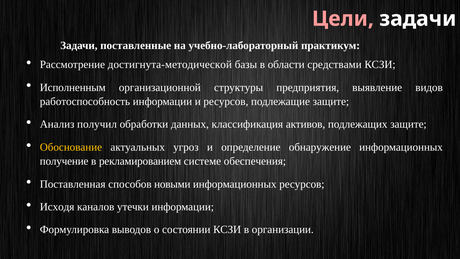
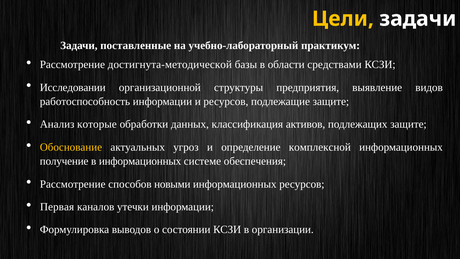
Цели colour: pink -> yellow
Исполненным: Исполненным -> Исследовании
получил: получил -> которые
обнаружение: обнаружение -> комплексной
в рекламированием: рекламированием -> информационных
Поставленная at (73, 184): Поставленная -> Рассмотрение
Исходя: Исходя -> Первая
